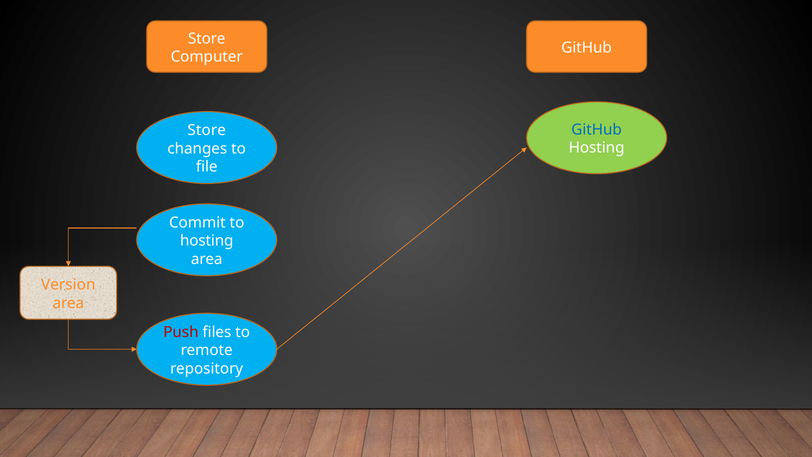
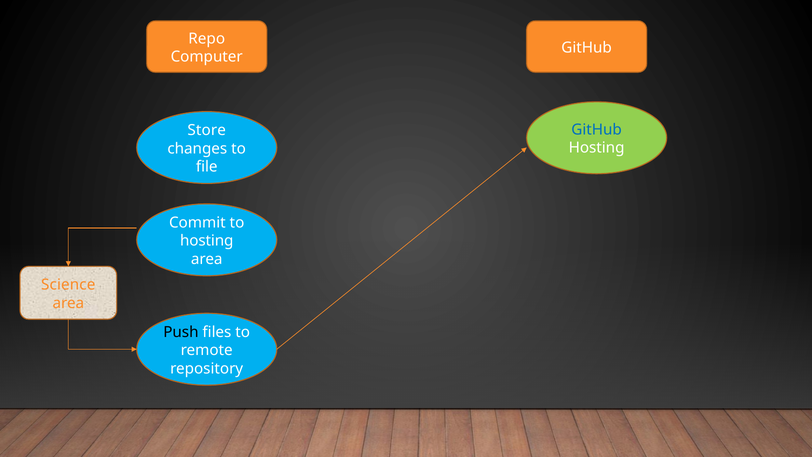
Store at (207, 38): Store -> Repo
Version: Version -> Science
Push colour: red -> black
